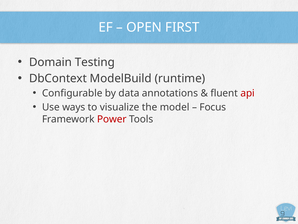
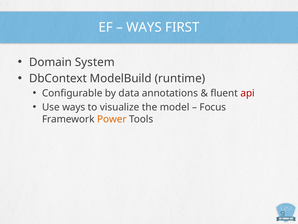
OPEN at (144, 27): OPEN -> WAYS
Testing: Testing -> System
Power colour: red -> orange
